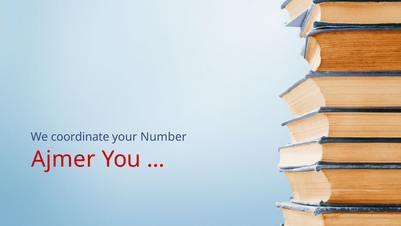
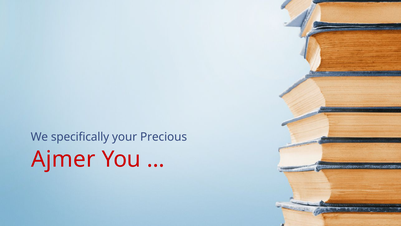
coordinate: coordinate -> specifically
Number: Number -> Precious
